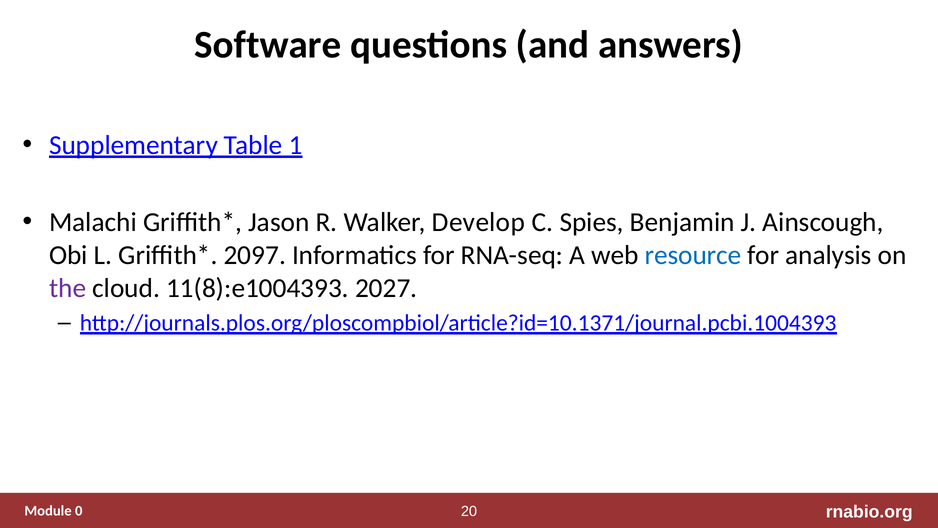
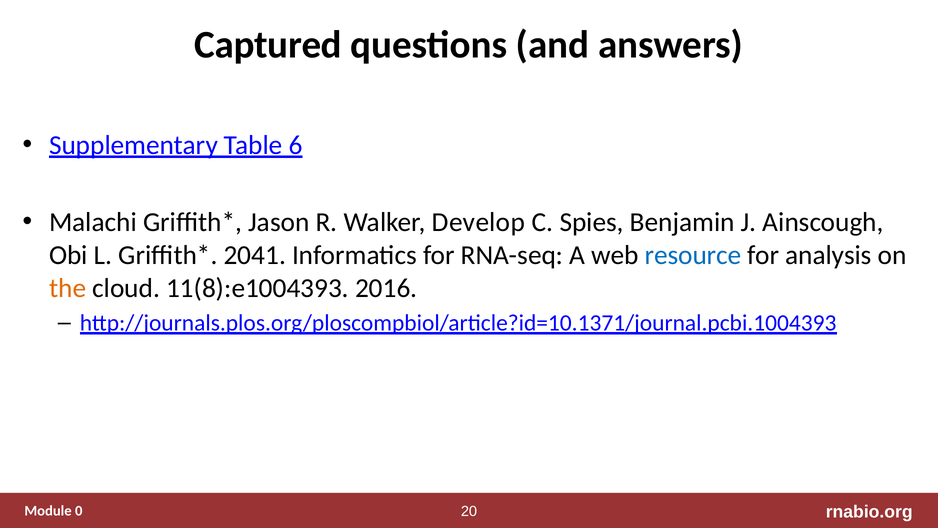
Software: Software -> Captured
1: 1 -> 6
2097: 2097 -> 2041
the colour: purple -> orange
2027: 2027 -> 2016
